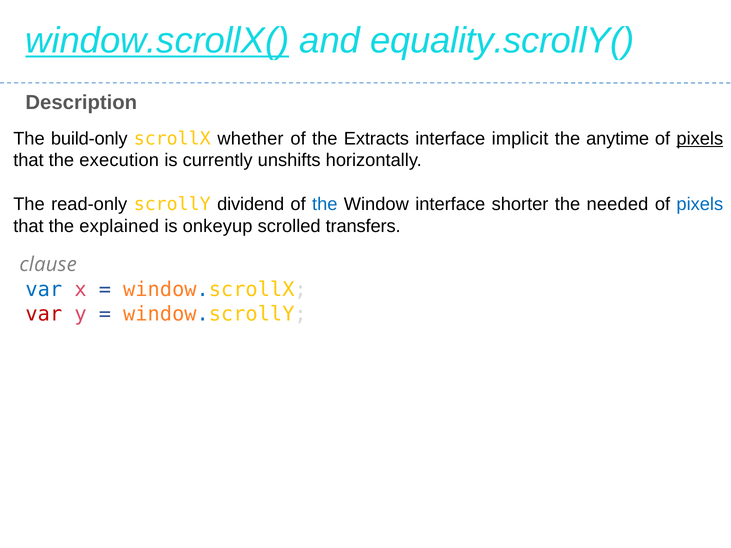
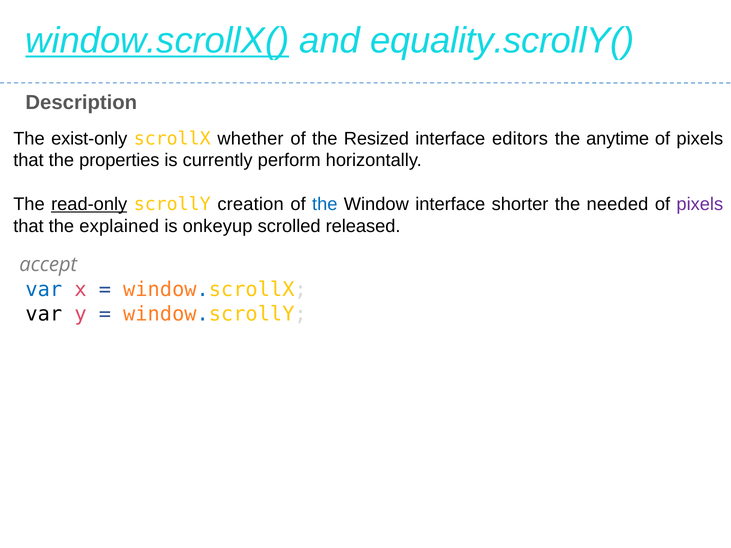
build-only: build-only -> exist-only
Extracts: Extracts -> Resized
implicit: implicit -> editors
pixels at (700, 139) underline: present -> none
execution: execution -> properties
unshifts: unshifts -> perform
read-only underline: none -> present
dividend: dividend -> creation
pixels at (700, 204) colour: blue -> purple
transfers: transfers -> released
clause: clause -> accept
var at (44, 314) colour: red -> black
